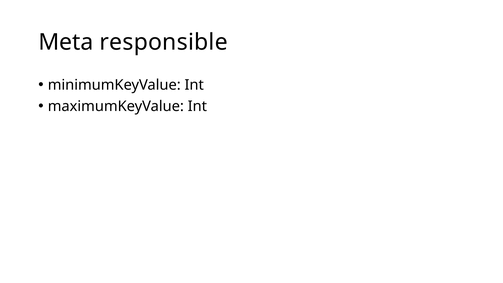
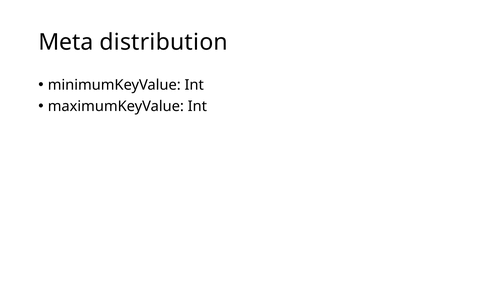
responsible: responsible -> distribution
